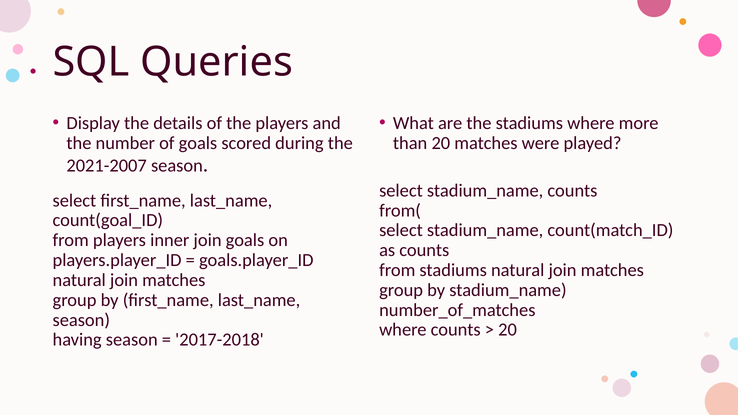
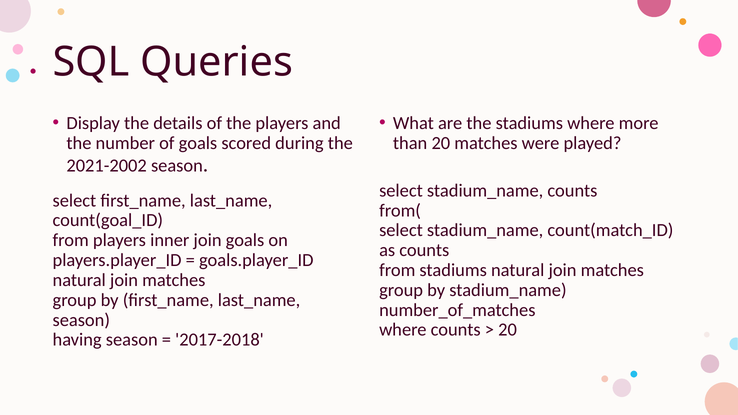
2021-2007: 2021-2007 -> 2021-2002
